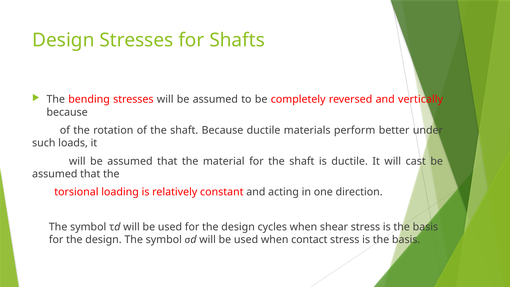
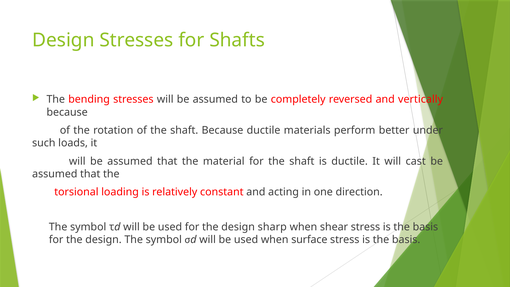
cycles: cycles -> sharp
contact: contact -> surface
